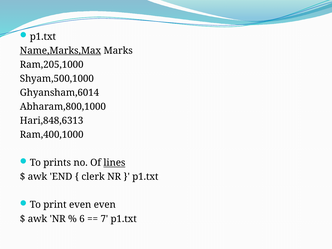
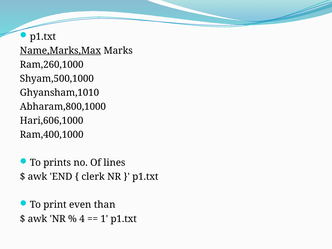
Ram,205,1000: Ram,205,1000 -> Ram,260,1000
Ghyansham,6014: Ghyansham,6014 -> Ghyansham,1010
Hari,848,6313: Hari,848,6313 -> Hari,606,1000
lines underline: present -> none
even even: even -> than
6: 6 -> 4
7: 7 -> 1
